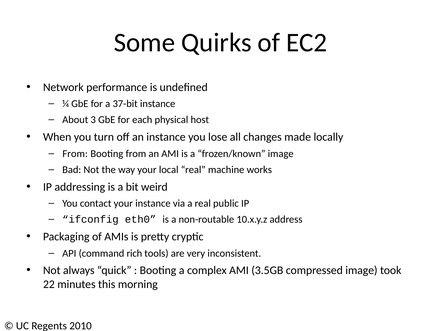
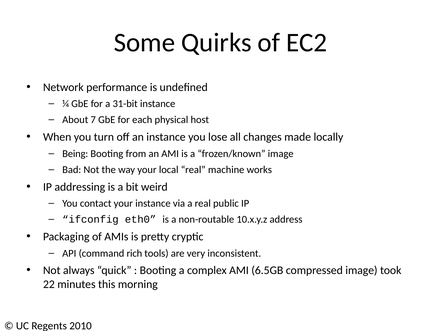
37-bit: 37-bit -> 31-bit
3: 3 -> 7
From at (75, 154): From -> Being
3.5GB: 3.5GB -> 6.5GB
